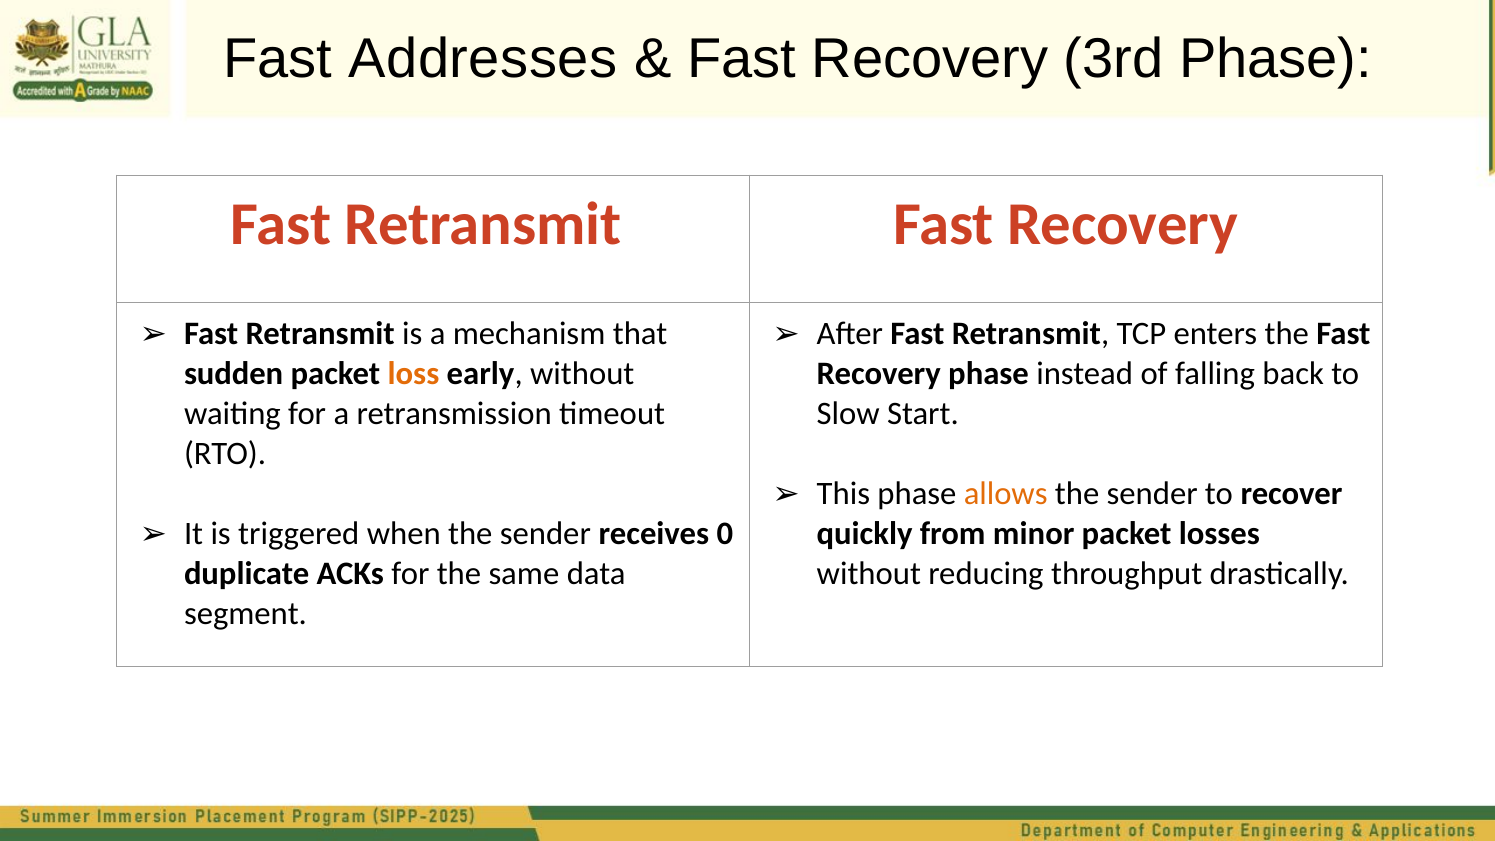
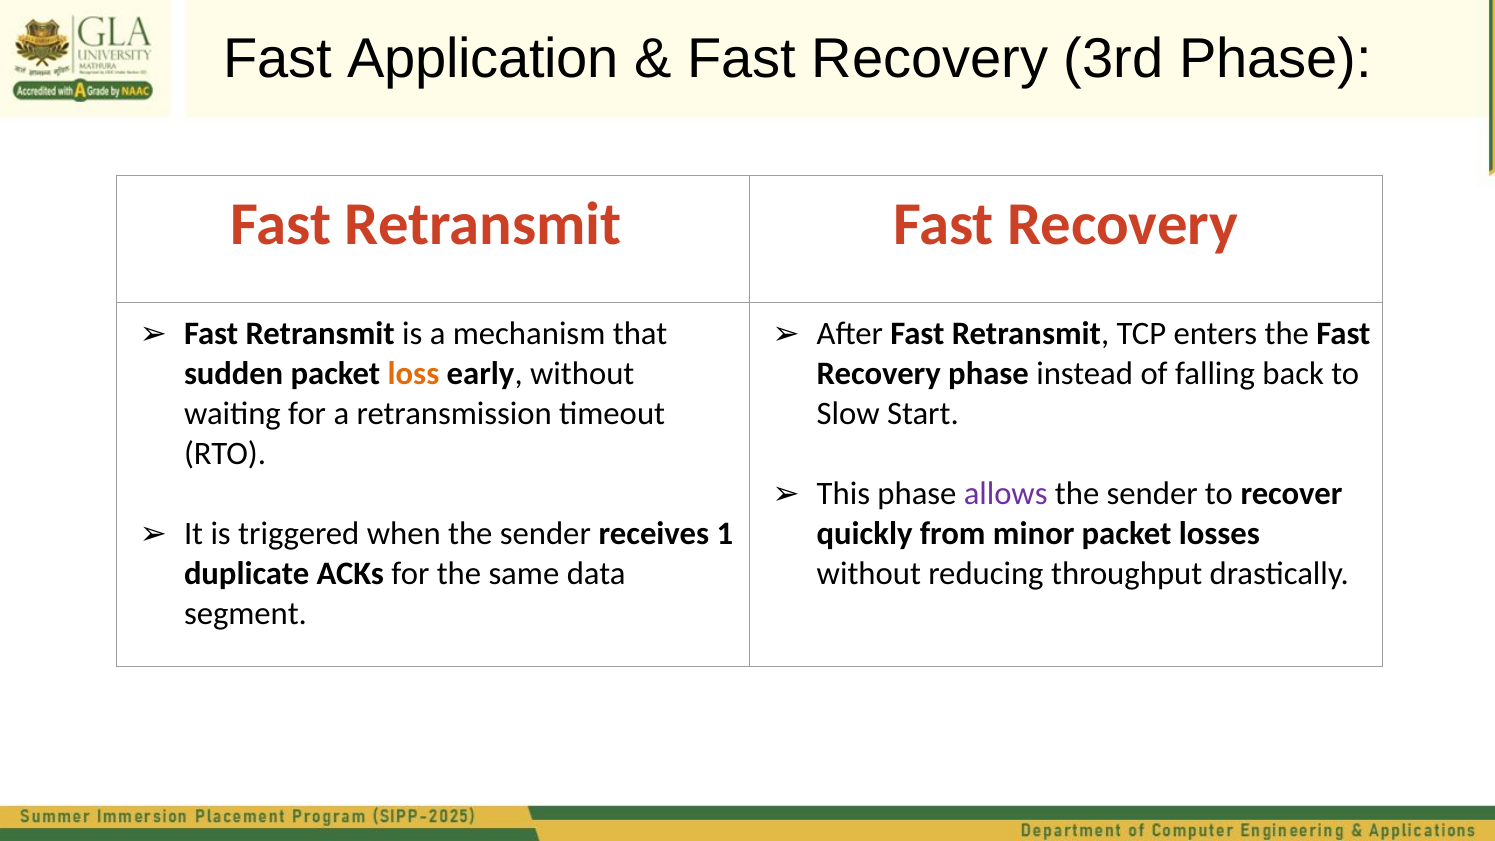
Addresses: Addresses -> Application
allows colour: orange -> purple
0: 0 -> 1
